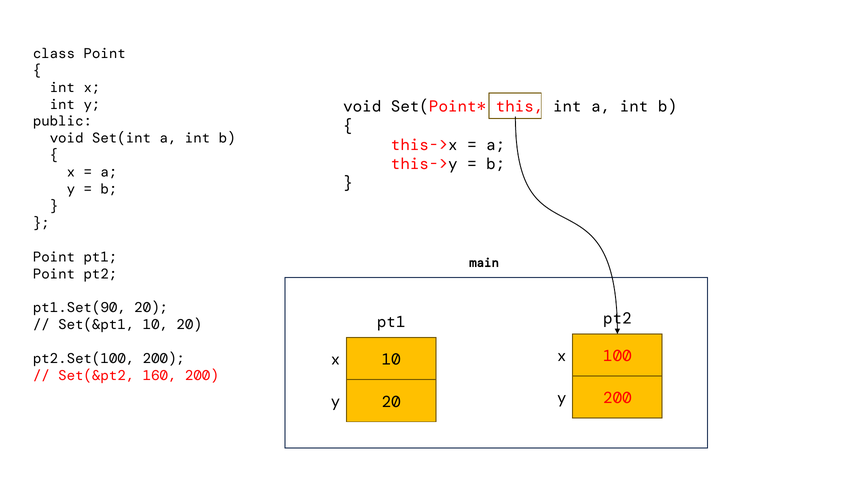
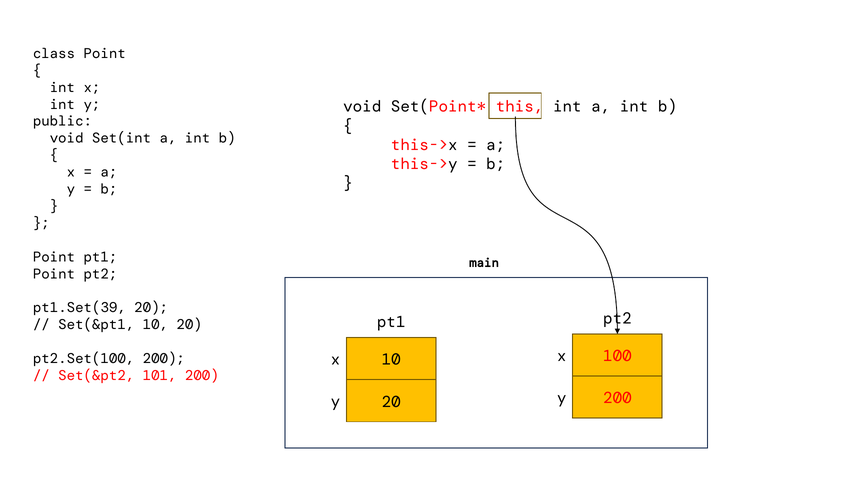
pt1.Set(90: pt1.Set(90 -> pt1.Set(39
160: 160 -> 101
